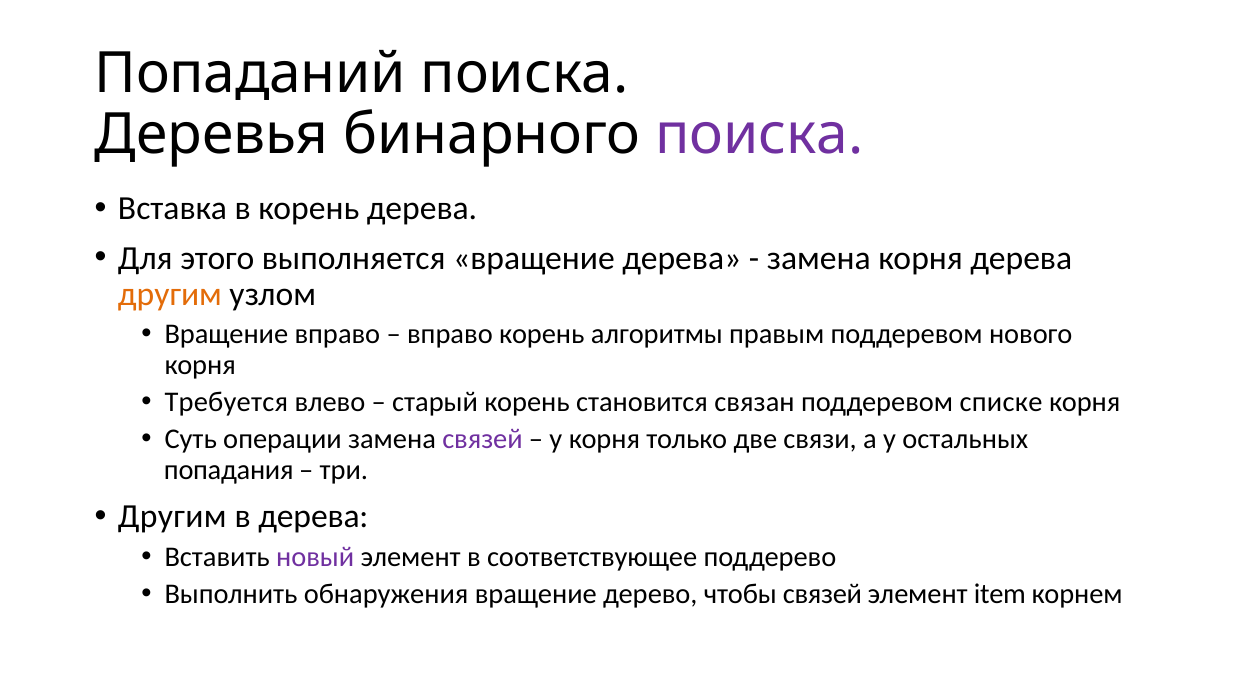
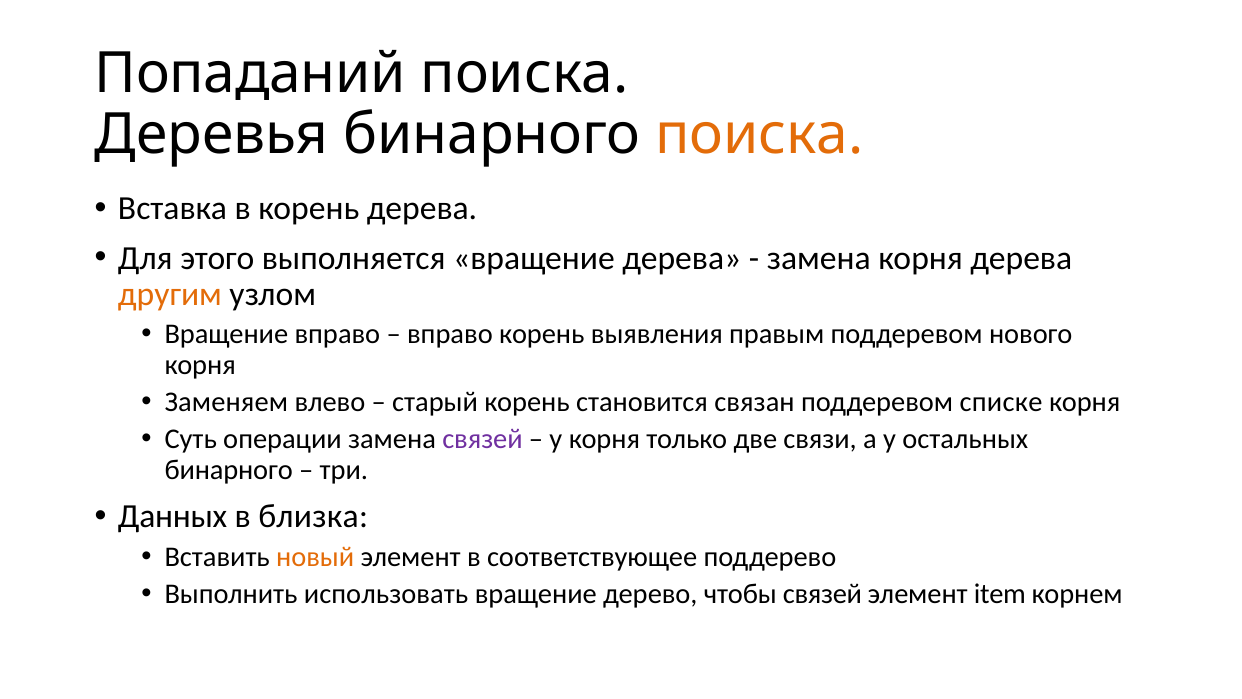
поиска at (759, 135) colour: purple -> orange
алгоритмы: алгоритмы -> выявления
Требуется: Требуется -> Заменяем
попадания at (229, 470): попадания -> бинарного
Другим at (172, 516): Другим -> Данных
в дерева: дерева -> близка
новый colour: purple -> orange
обнаружения: обнаружения -> использовать
